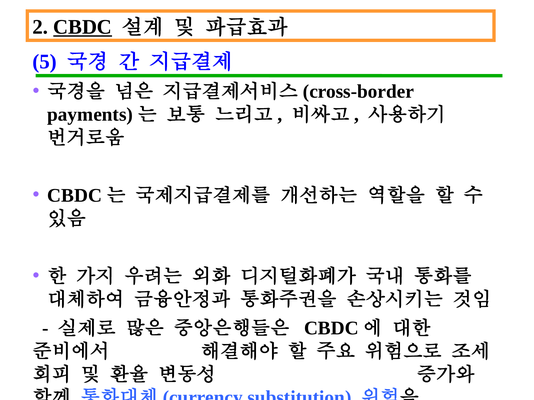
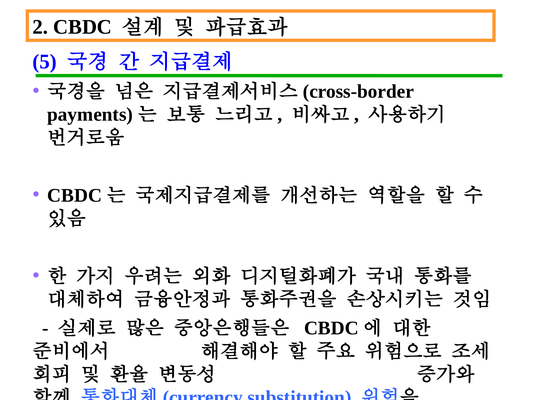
CBDC underline: present -> none
